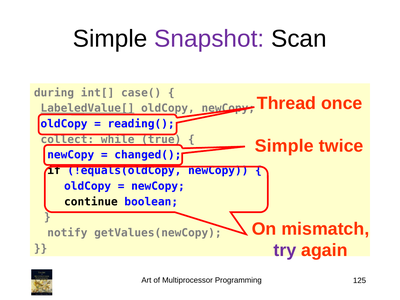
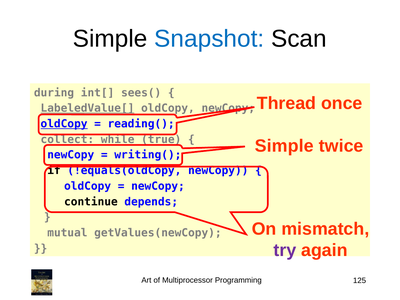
Snapshot colour: purple -> blue
case(: case( -> sees(
oldCopy at (64, 124) underline: none -> present
changed(: changed( -> writing(
boolean: boolean -> depends
notify: notify -> mutual
